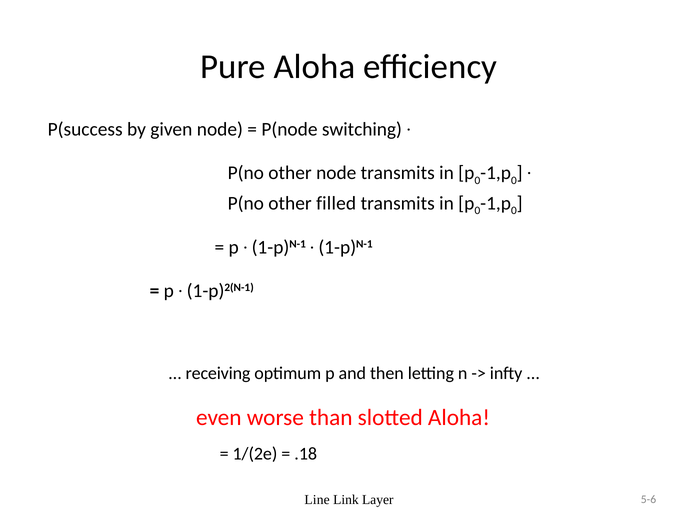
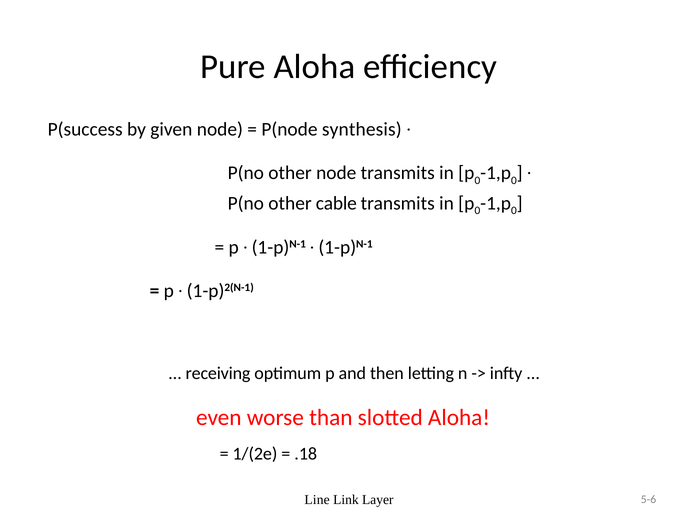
switching: switching -> synthesis
filled: filled -> cable
